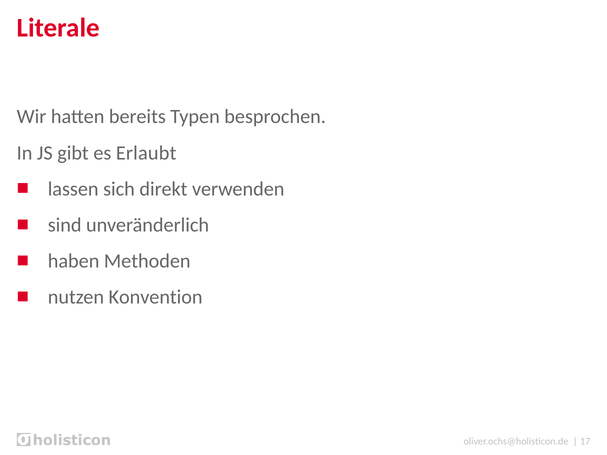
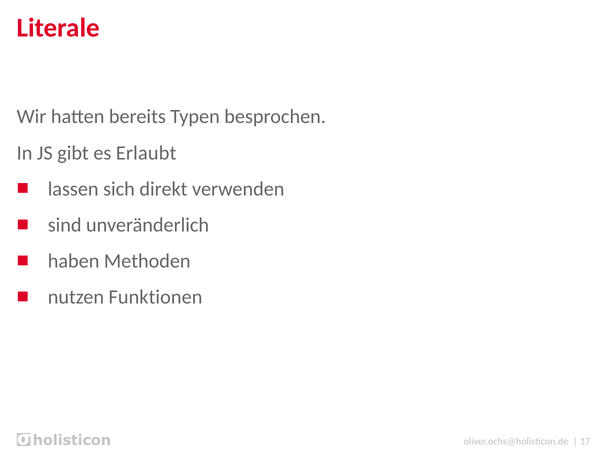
Konvention: Konvention -> Funktionen
